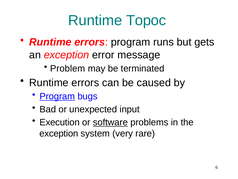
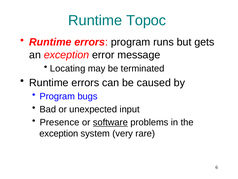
Problem: Problem -> Locating
Program at (57, 96) underline: present -> none
Execution: Execution -> Presence
